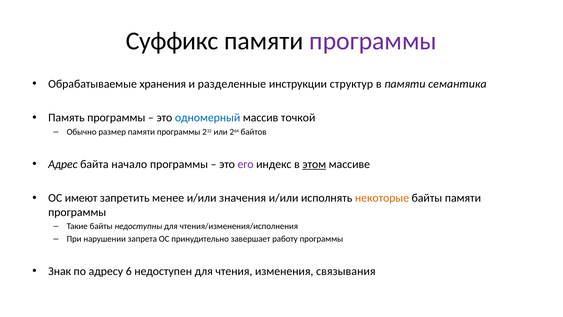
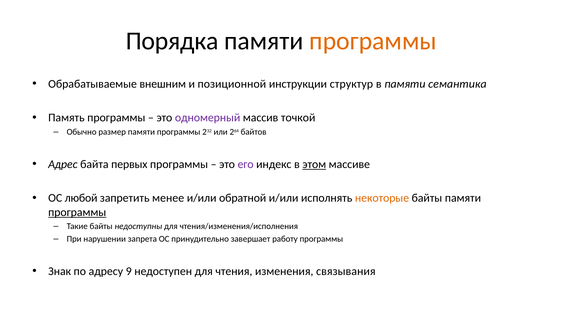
Суффикс: Суффикс -> Порядка
программы at (373, 41) colour: purple -> orange
хранения: хранения -> внешним
разделенные: разделенные -> позиционной
одномерный colour: blue -> purple
начало: начало -> первых
имеют: имеют -> любой
значения: значения -> обратной
программы at (77, 212) underline: none -> present
6: 6 -> 9
